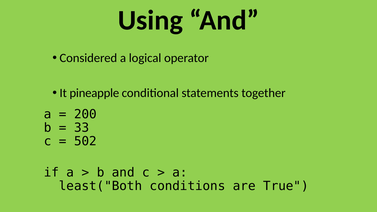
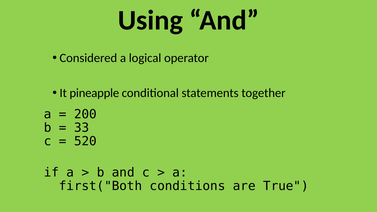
502: 502 -> 520
least("Both: least("Both -> first("Both
